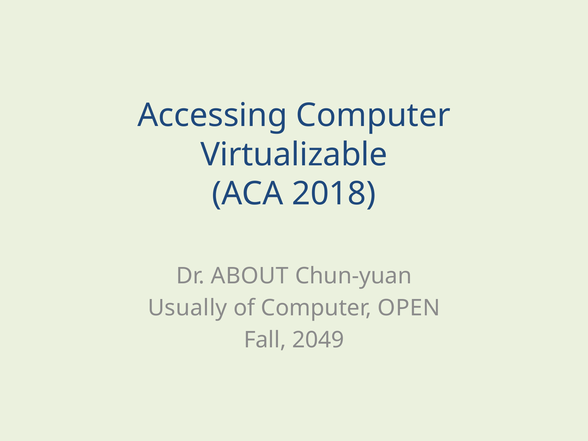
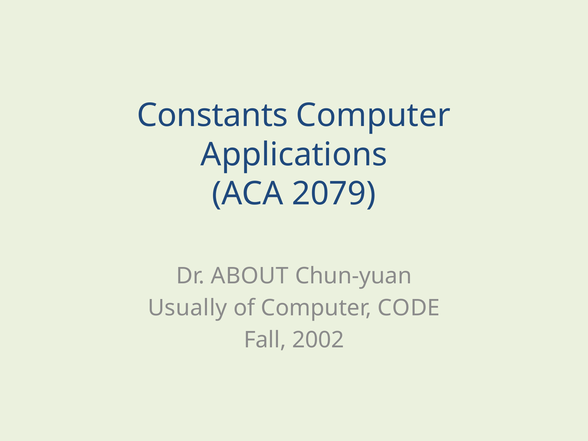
Accessing: Accessing -> Constants
Virtualizable: Virtualizable -> Applications
2018: 2018 -> 2079
OPEN: OPEN -> CODE
2049: 2049 -> 2002
